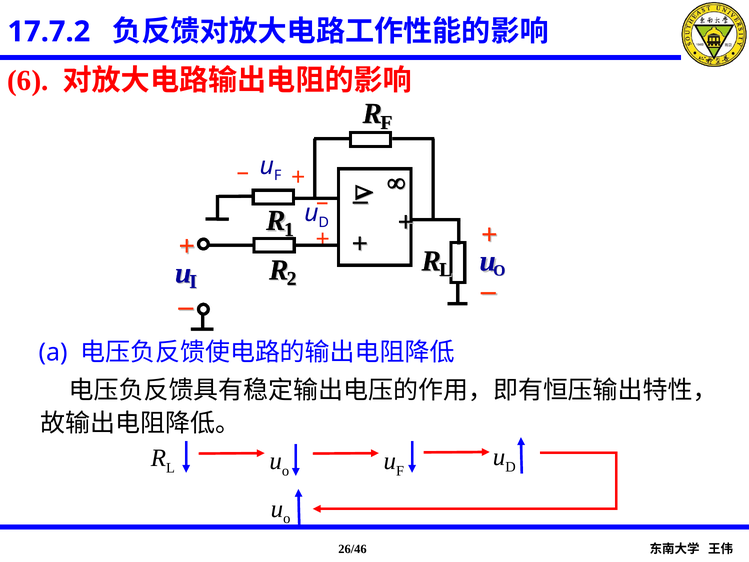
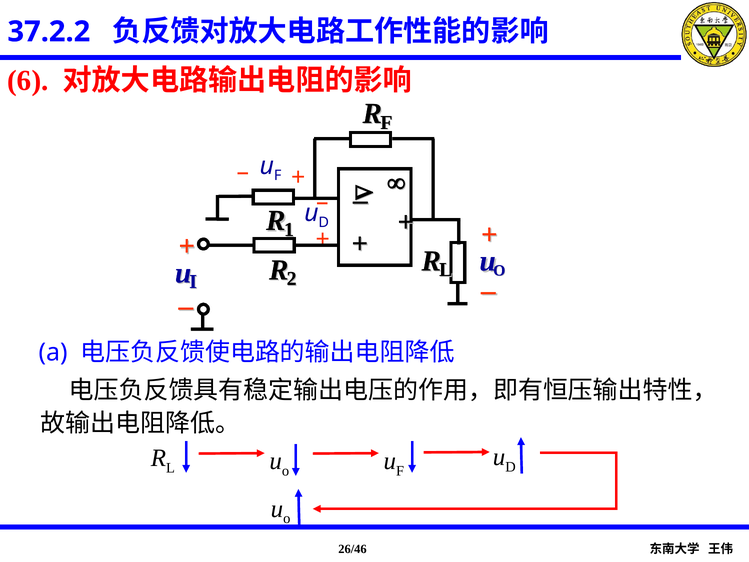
17.7.2: 17.7.2 -> 37.2.2
